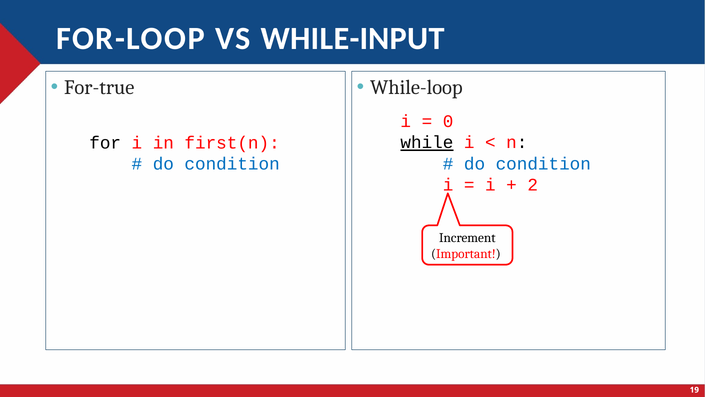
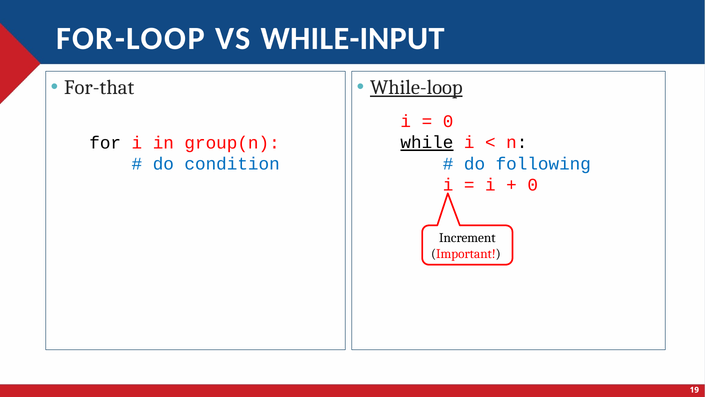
For-true: For-true -> For-that
While-loop underline: none -> present
first(n: first(n -> group(n
condition at (543, 164): condition -> following
2 at (533, 185): 2 -> 0
